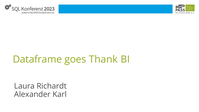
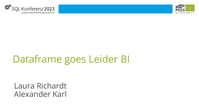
Thank: Thank -> Leider
